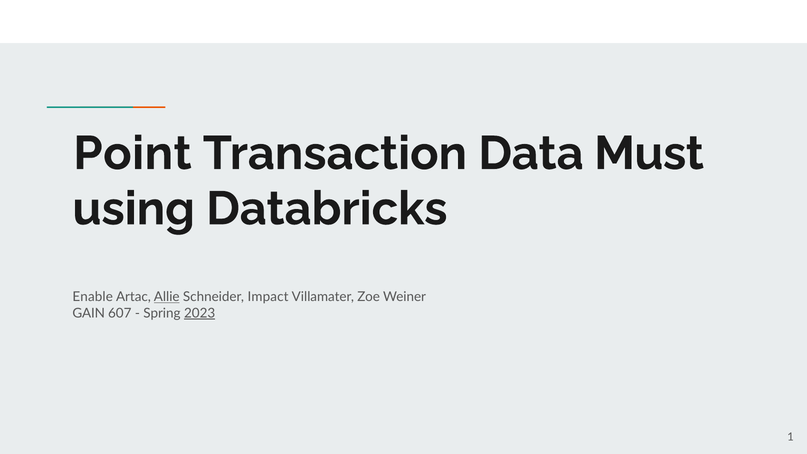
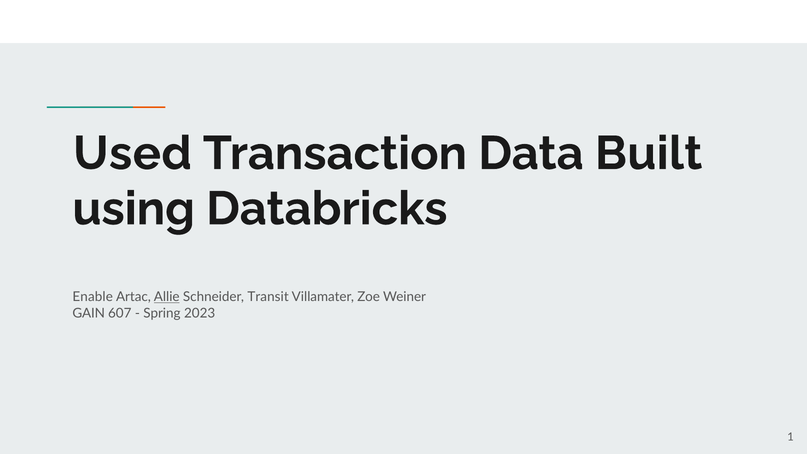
Point: Point -> Used
Must: Must -> Built
Impact: Impact -> Transit
2023 underline: present -> none
